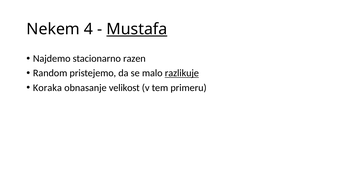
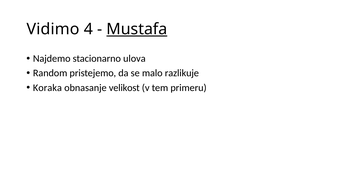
Nekem: Nekem -> Vidimo
razen: razen -> ulova
razlikuje underline: present -> none
